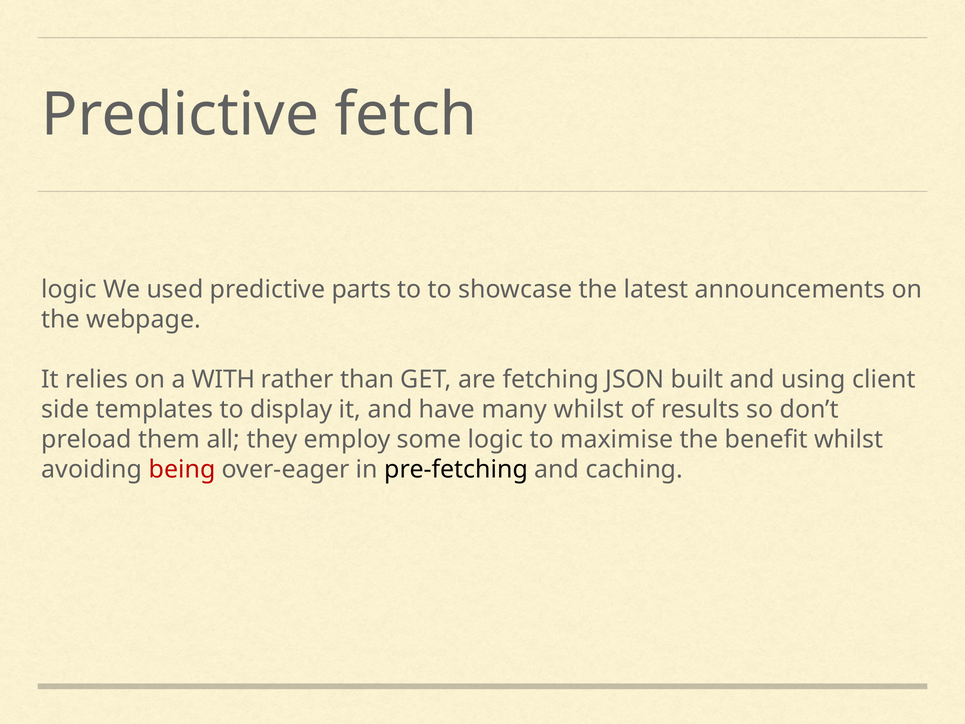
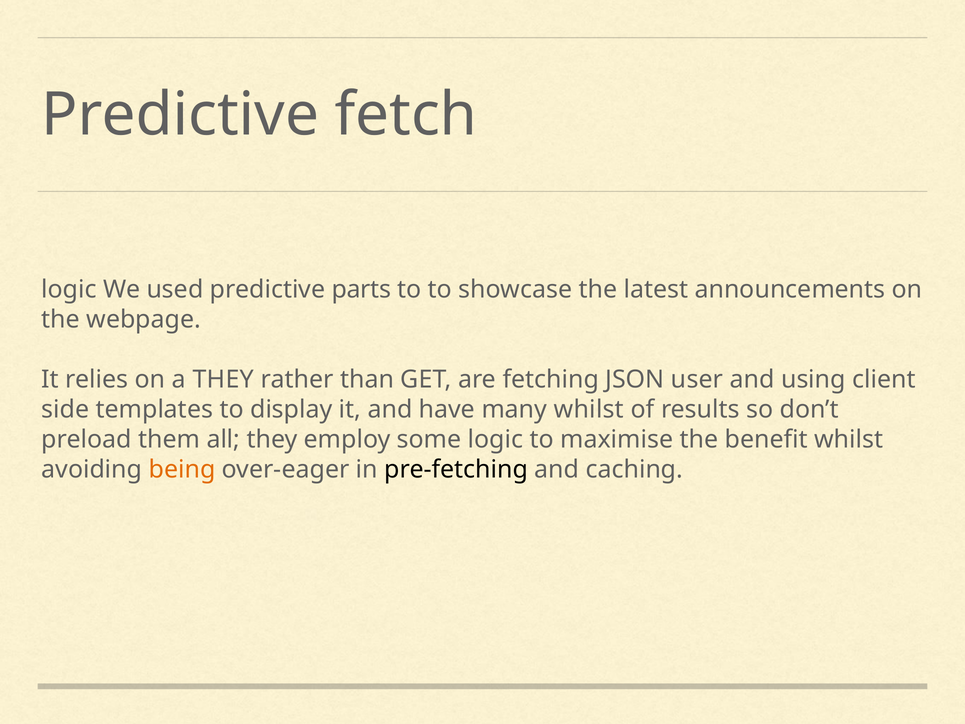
a WITH: WITH -> THEY
built: built -> user
being colour: red -> orange
